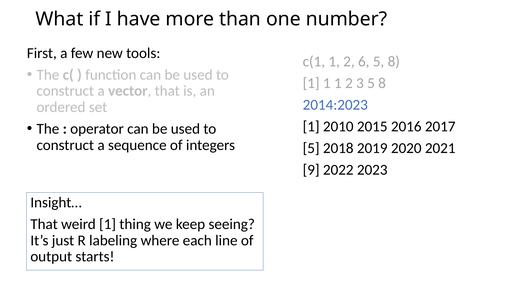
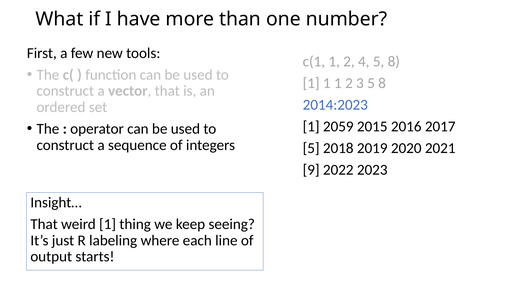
6: 6 -> 4
2010: 2010 -> 2059
